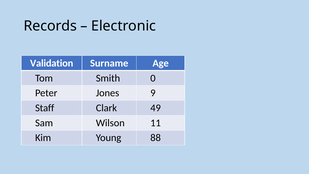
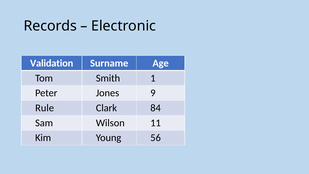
0: 0 -> 1
Staff: Staff -> Rule
49: 49 -> 84
88: 88 -> 56
